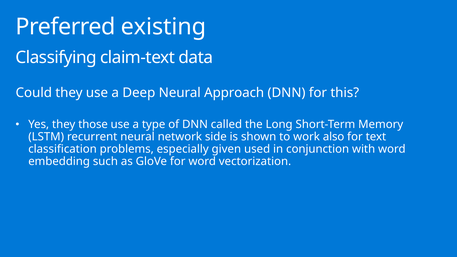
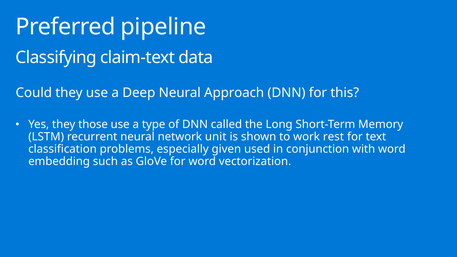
existing: existing -> pipeline
side: side -> unit
also: also -> rest
